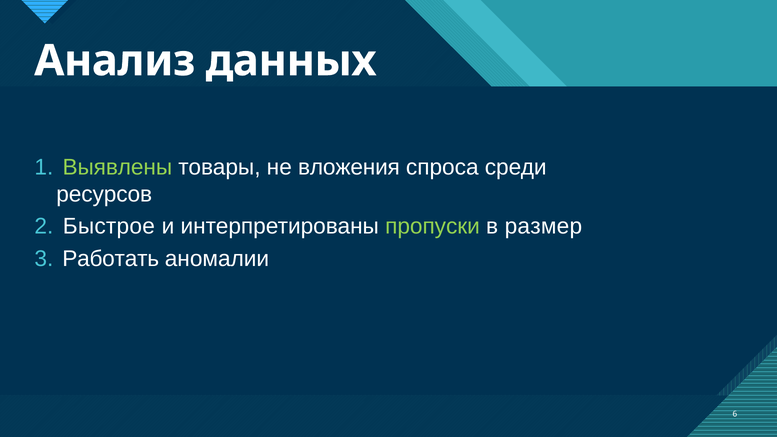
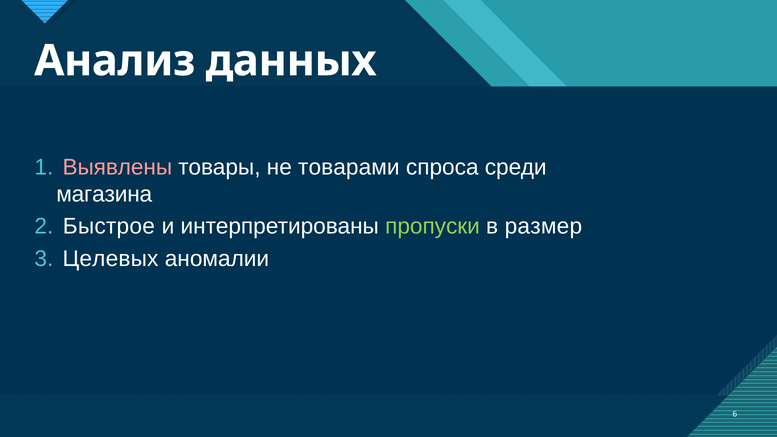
Выявлены colour: light green -> pink
вложения: вложения -> товарами
ресурсов: ресурсов -> магазина
Работать: Работать -> Целевых
